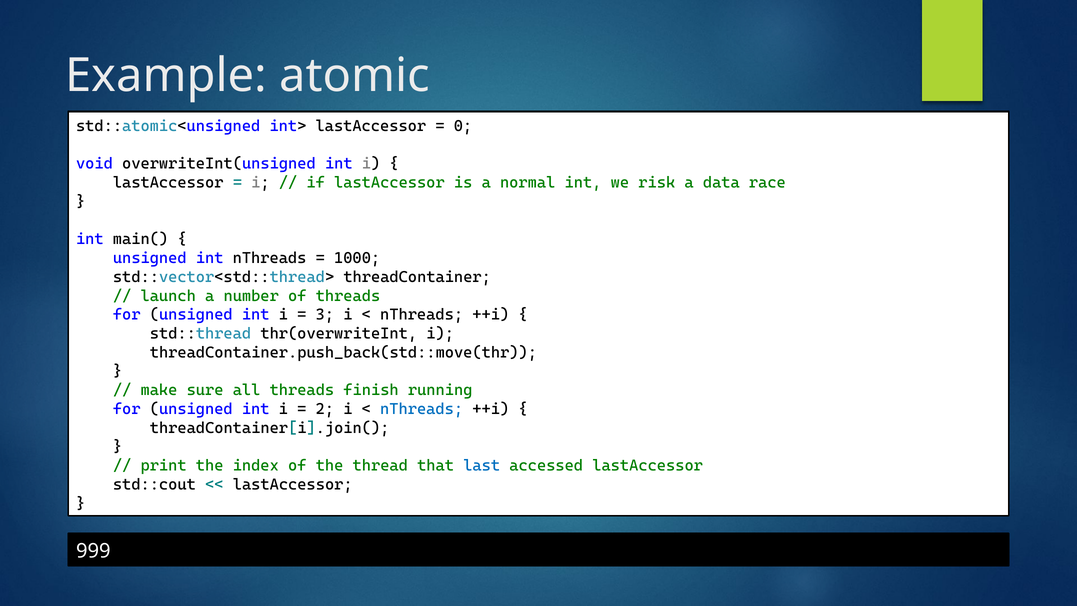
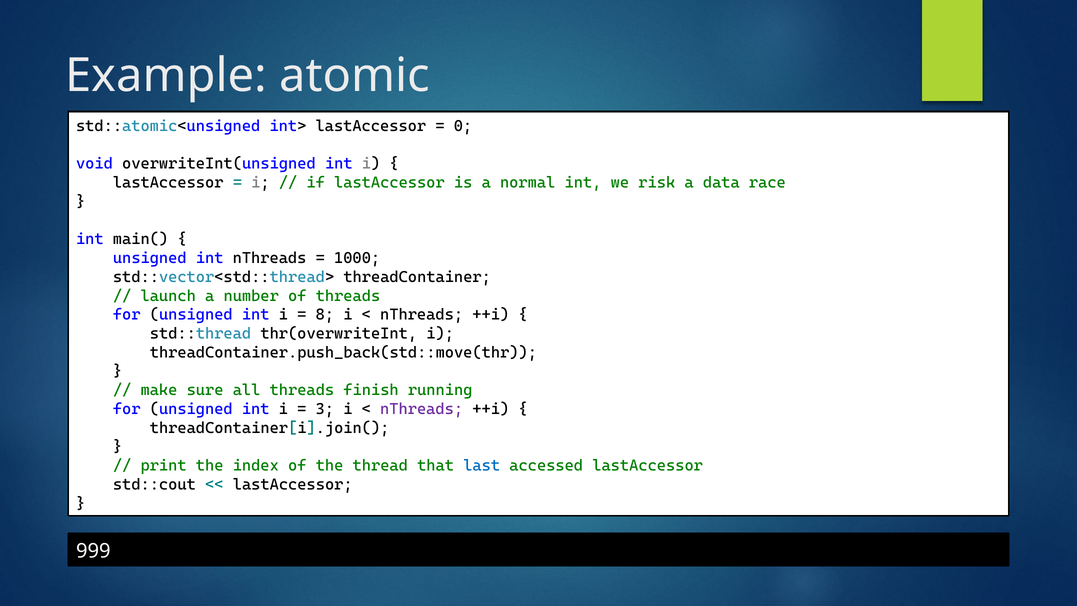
3: 3 -> 8
2: 2 -> 3
nThreads at (422, 409) colour: blue -> purple
